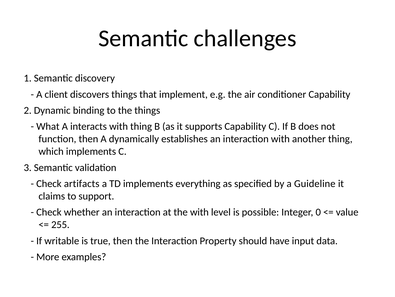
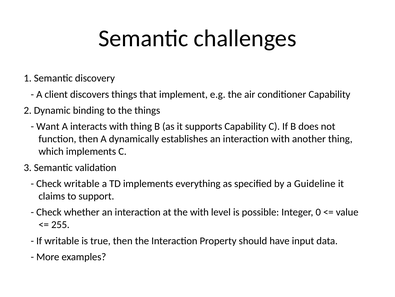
What: What -> Want
Check artifacts: artifacts -> writable
